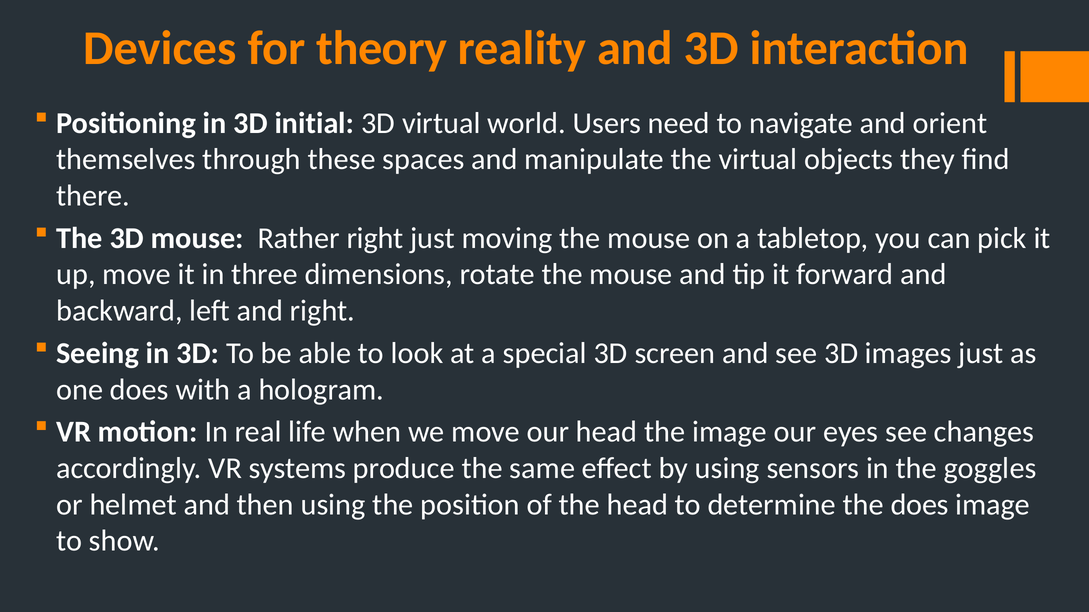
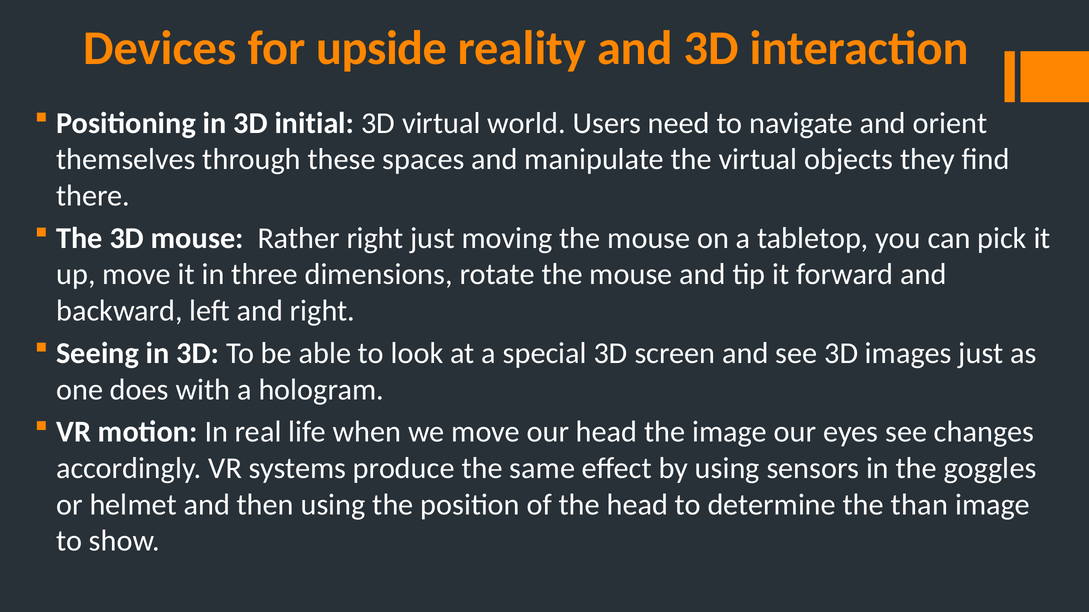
theory: theory -> upside
the does: does -> than
